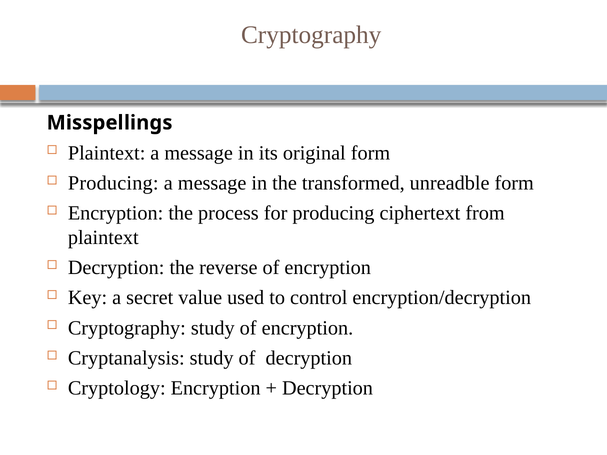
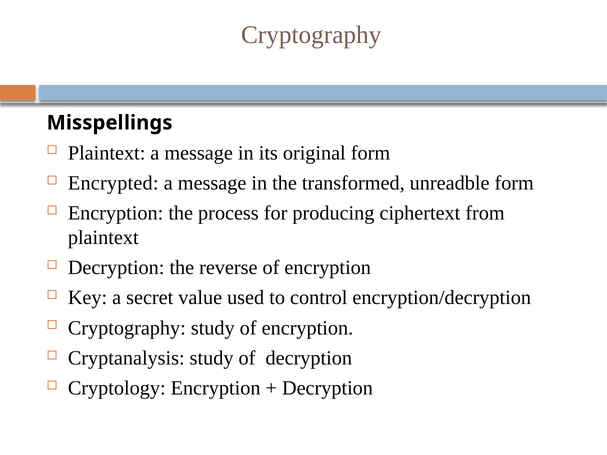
Producing at (113, 183): Producing -> Encrypted
